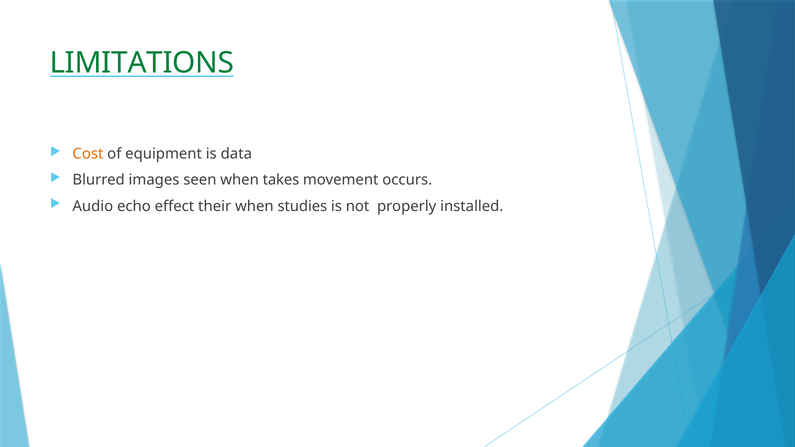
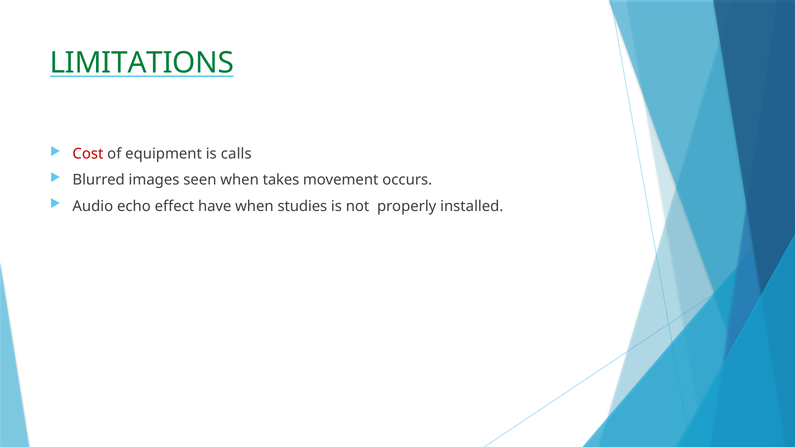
Cost colour: orange -> red
data: data -> calls
their: their -> have
